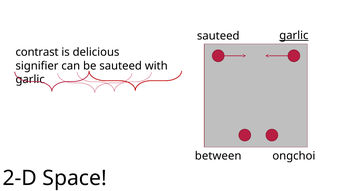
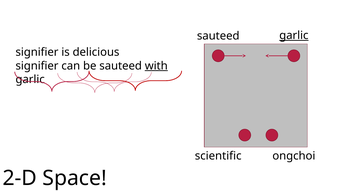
contrast at (37, 52): contrast -> signifier
with underline: none -> present
between: between -> scientific
